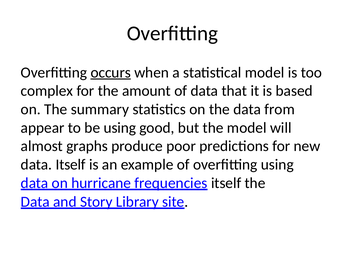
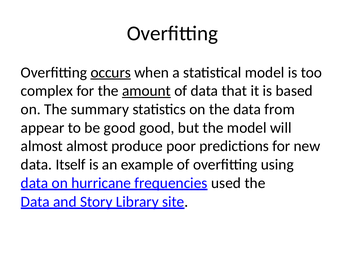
amount underline: none -> present
be using: using -> good
almost graphs: graphs -> almost
itself at (226, 183): itself -> used
